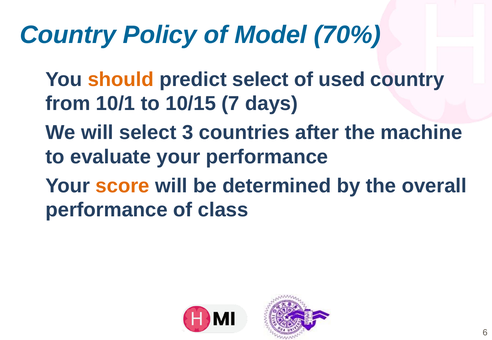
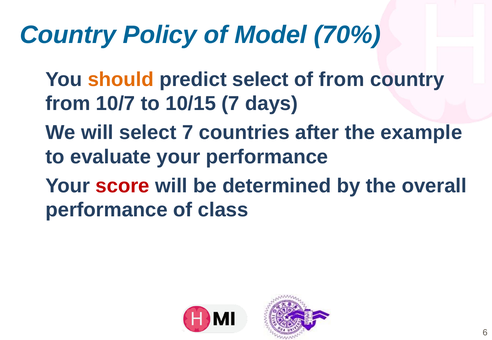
of used: used -> from
10/1: 10/1 -> 10/7
select 3: 3 -> 7
machine: machine -> example
score colour: orange -> red
